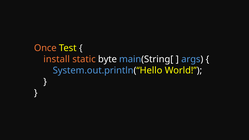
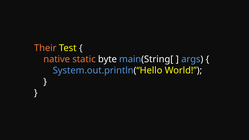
Once: Once -> Their
install: install -> native
